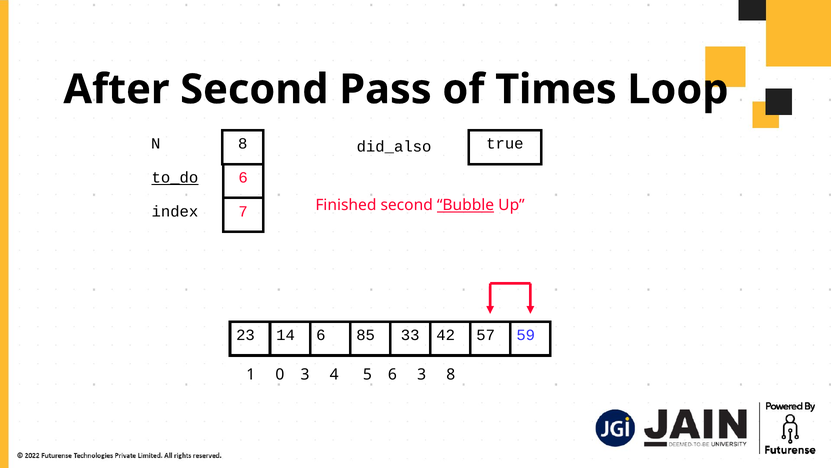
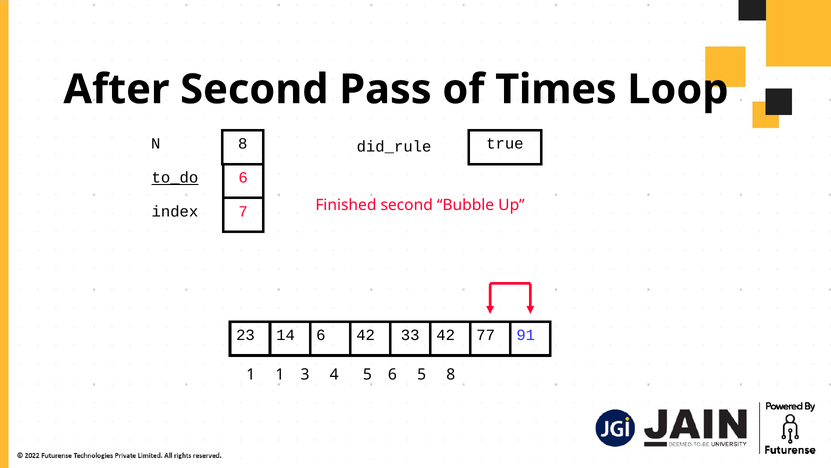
did_also: did_also -> did_rule
Bubble underline: present -> none
14 85: 85 -> 42
57: 57 -> 77
59: 59 -> 91
1 0: 0 -> 1
6 3: 3 -> 5
